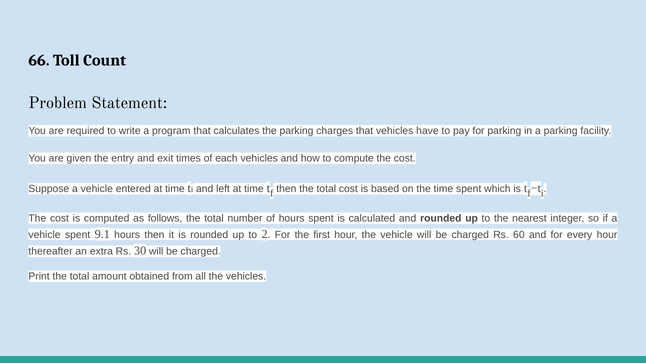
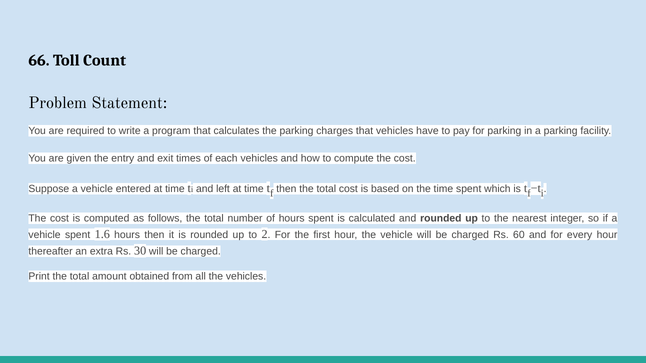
9.1: 9.1 -> 1.6
